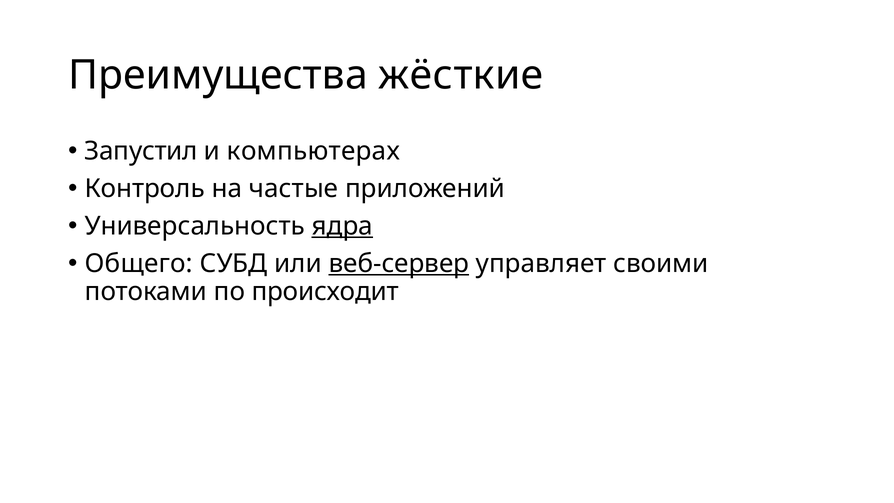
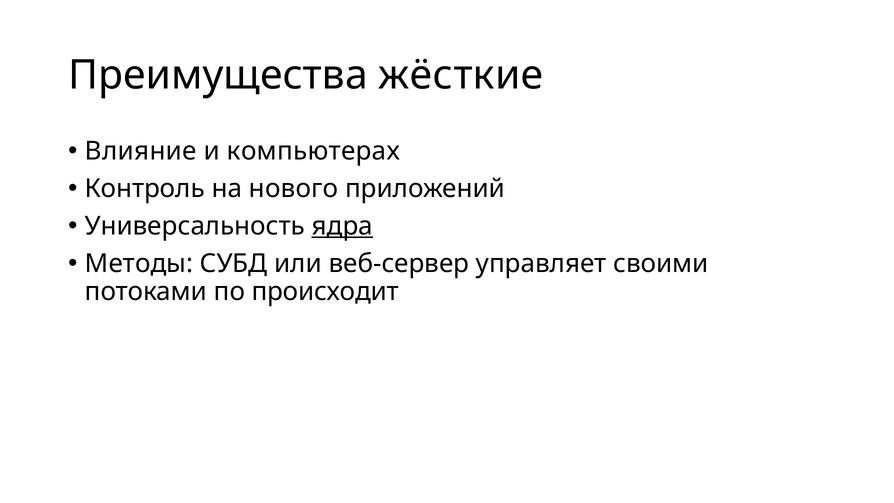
Запустил: Запустил -> Влияние
частые: частые -> нового
Общего: Общего -> Методы
веб-сервер underline: present -> none
